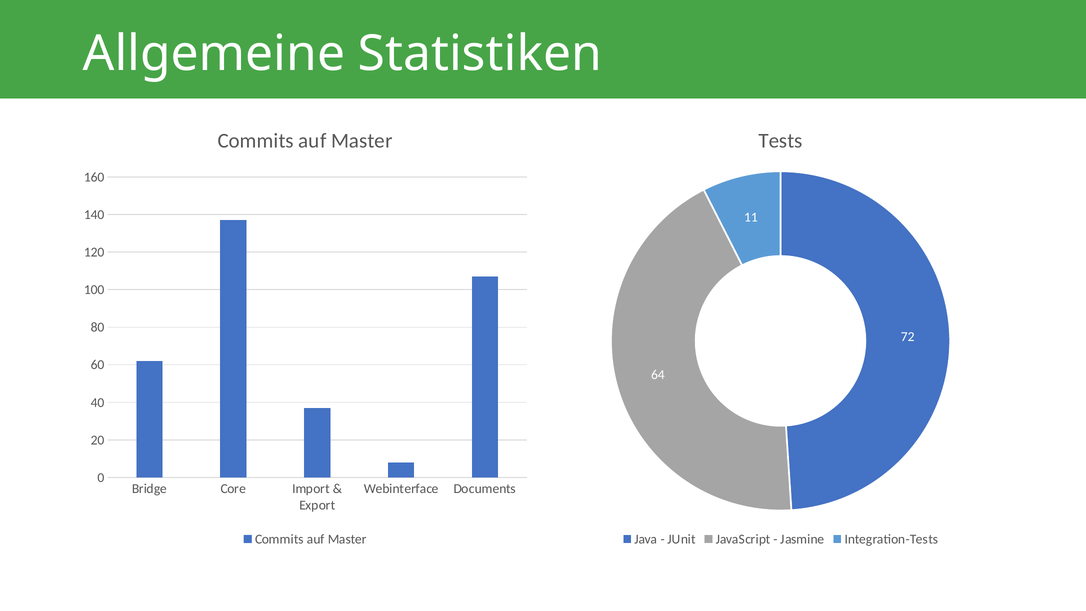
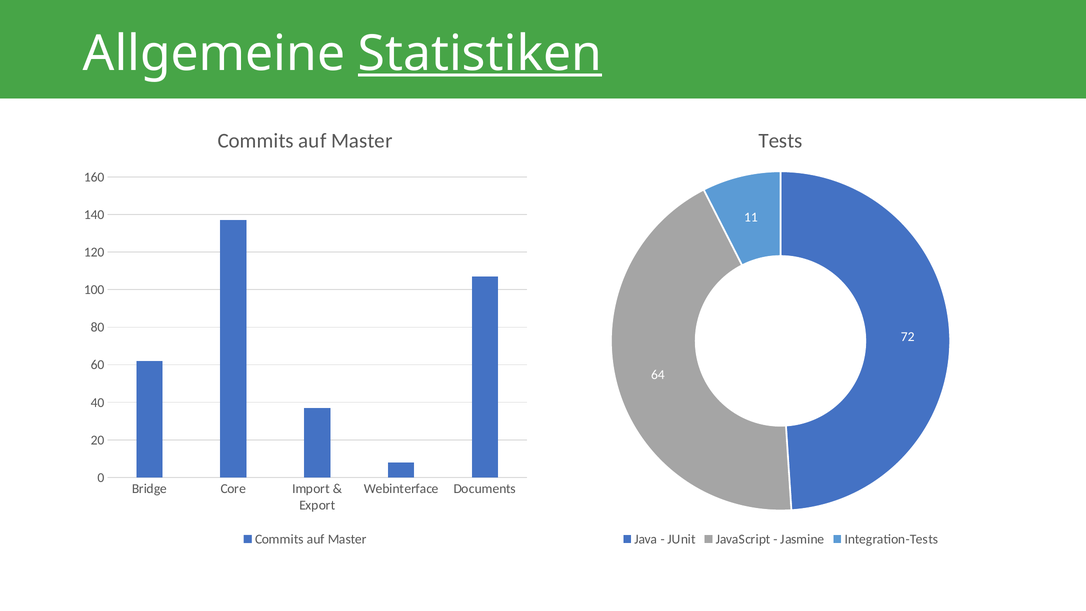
Statistiken underline: none -> present
